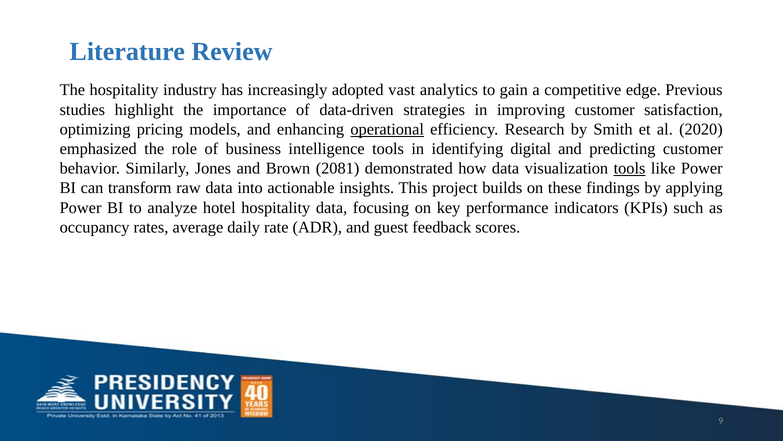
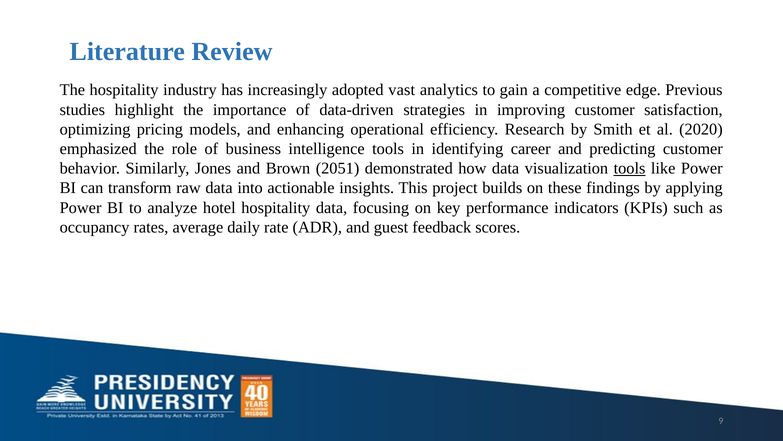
operational underline: present -> none
digital: digital -> career
2081: 2081 -> 2051
